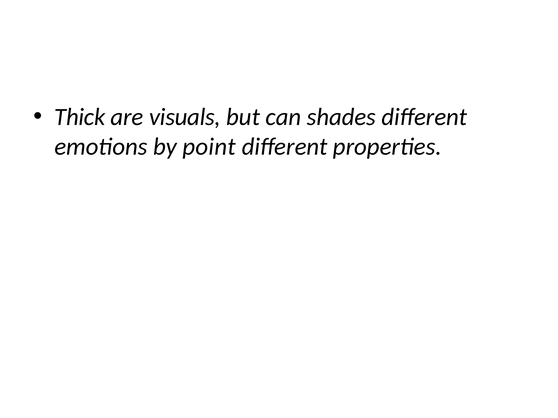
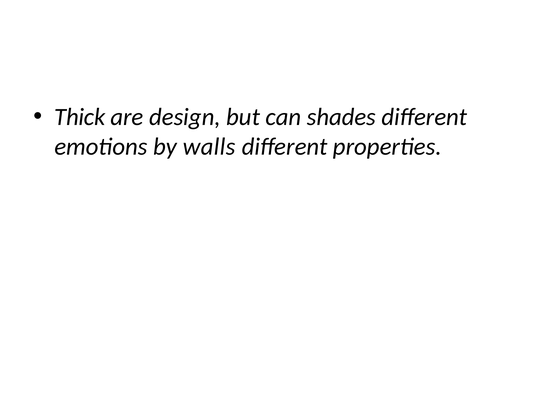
visuals: visuals -> design
point: point -> walls
